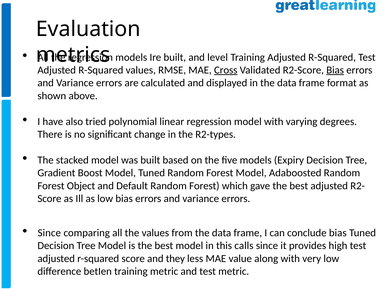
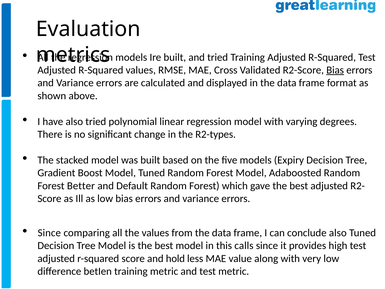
and level: level -> tried
Cross underline: present -> none
Object: Object -> Better
conclude bias: bias -> also
they: they -> hold
